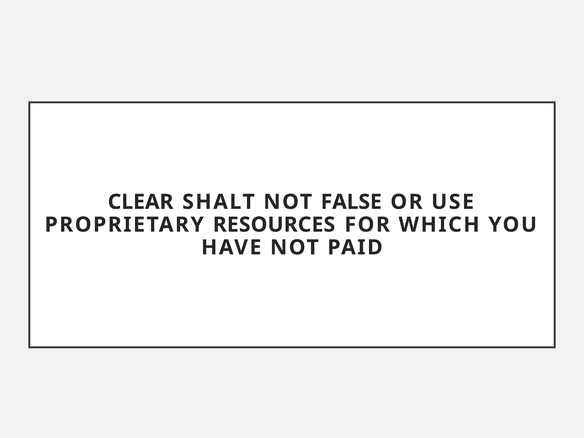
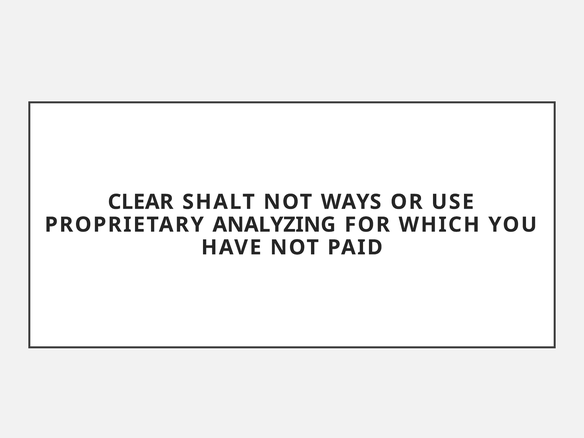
FALSE: FALSE -> WAYS
RESOURCES: RESOURCES -> ANALYZING
